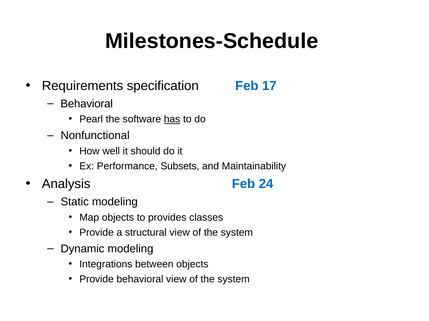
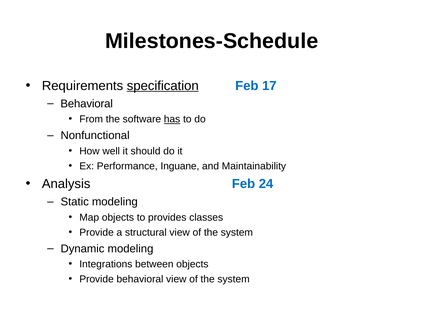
specification underline: none -> present
Pearl: Pearl -> From
Subsets: Subsets -> Inguane
